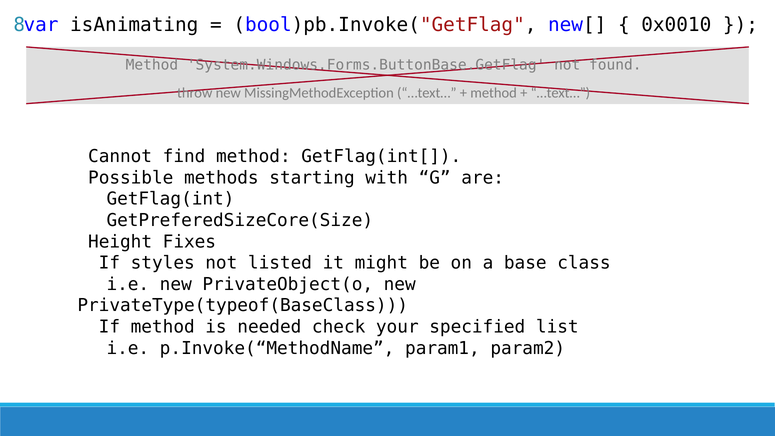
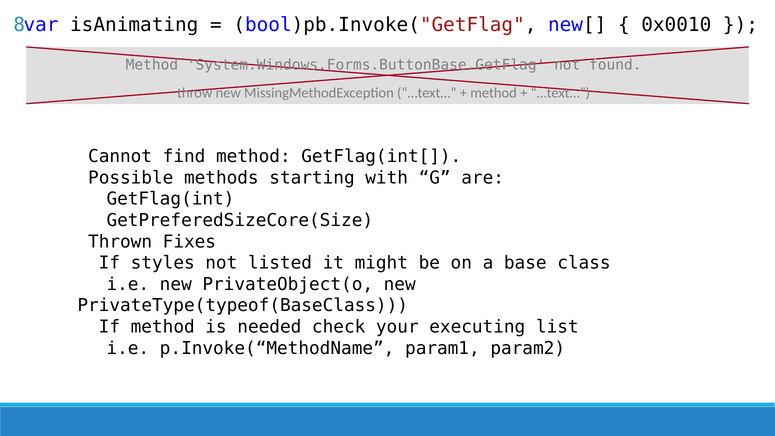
Height: Height -> Thrown
specified: specified -> executing
